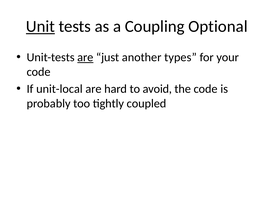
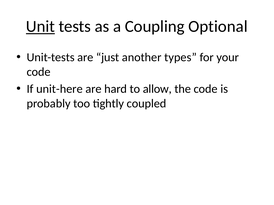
are at (85, 57) underline: present -> none
unit-local: unit-local -> unit-here
avoid: avoid -> allow
